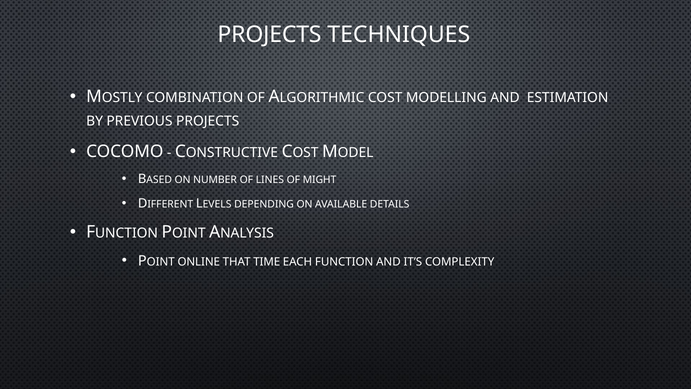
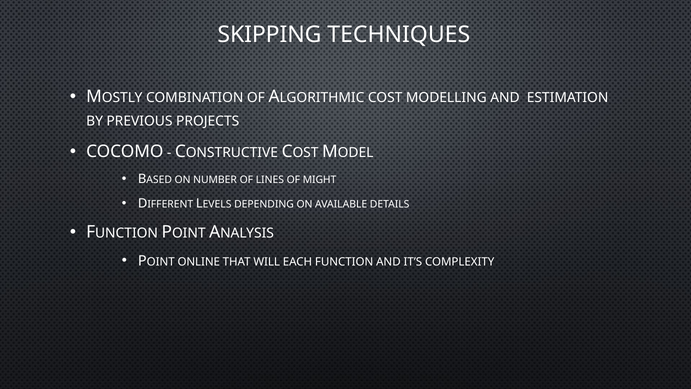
PROJECTS at (270, 34): PROJECTS -> SKIPPING
TIME: TIME -> WILL
